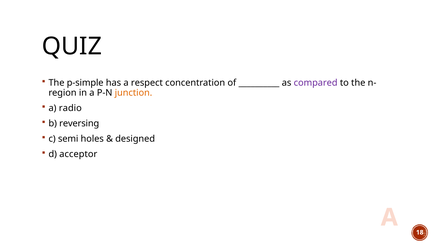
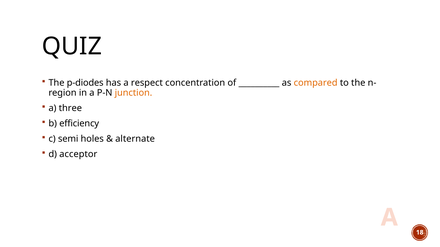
p-simple: p-simple -> p-diodes
compared colour: purple -> orange
radio: radio -> three
reversing: reversing -> efficiency
designed: designed -> alternate
